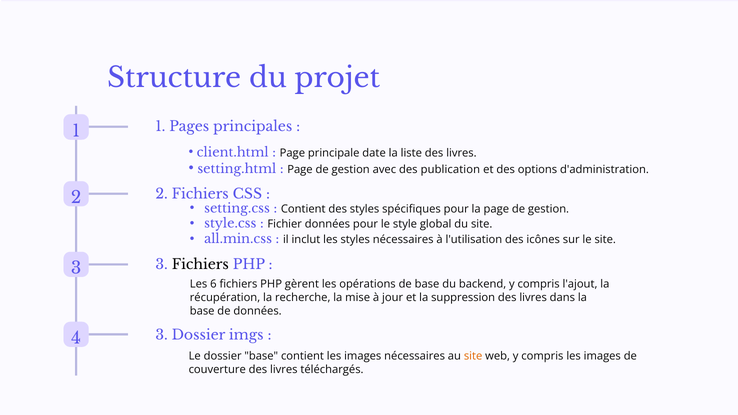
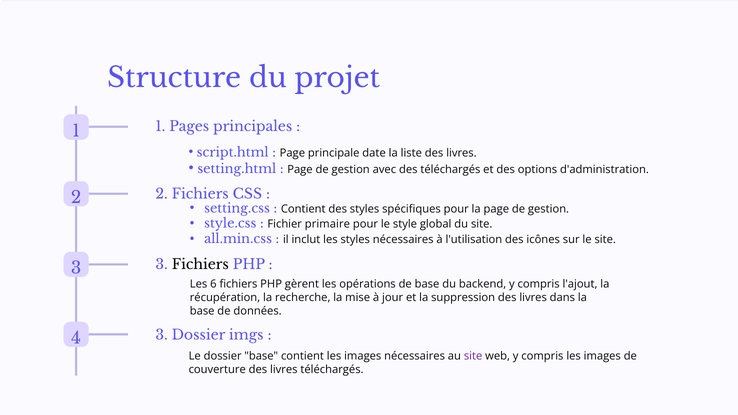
client.html: client.html -> script.html
des publication: publication -> téléchargés
Fichier données: données -> primaire
site at (473, 356) colour: orange -> purple
